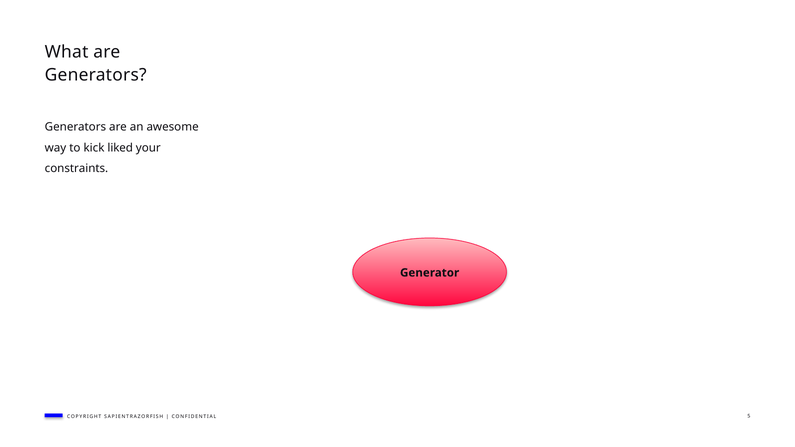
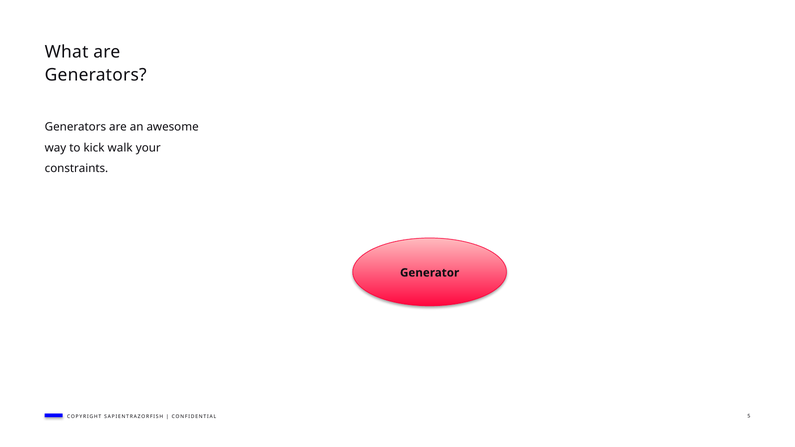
liked: liked -> walk
